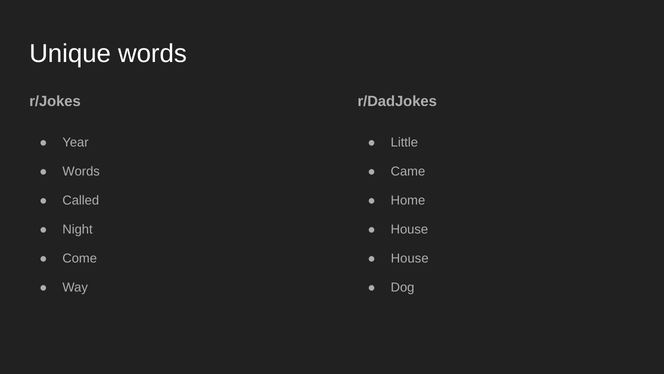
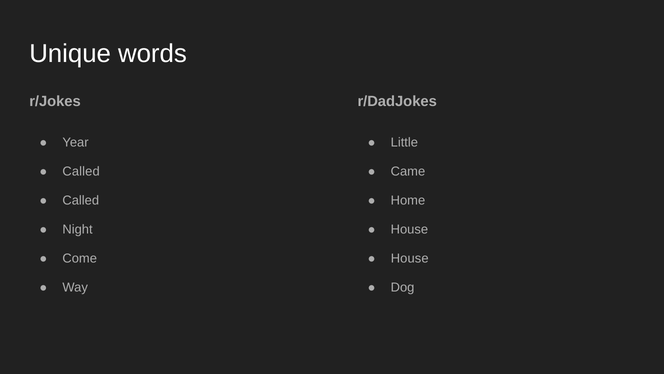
Words at (81, 171): Words -> Called
